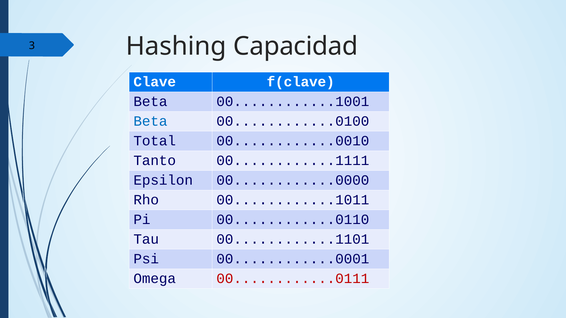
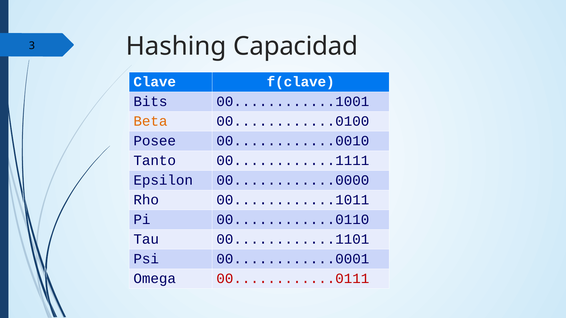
Beta at (150, 102): Beta -> Bits
Beta at (150, 121) colour: blue -> orange
Total: Total -> Posee
